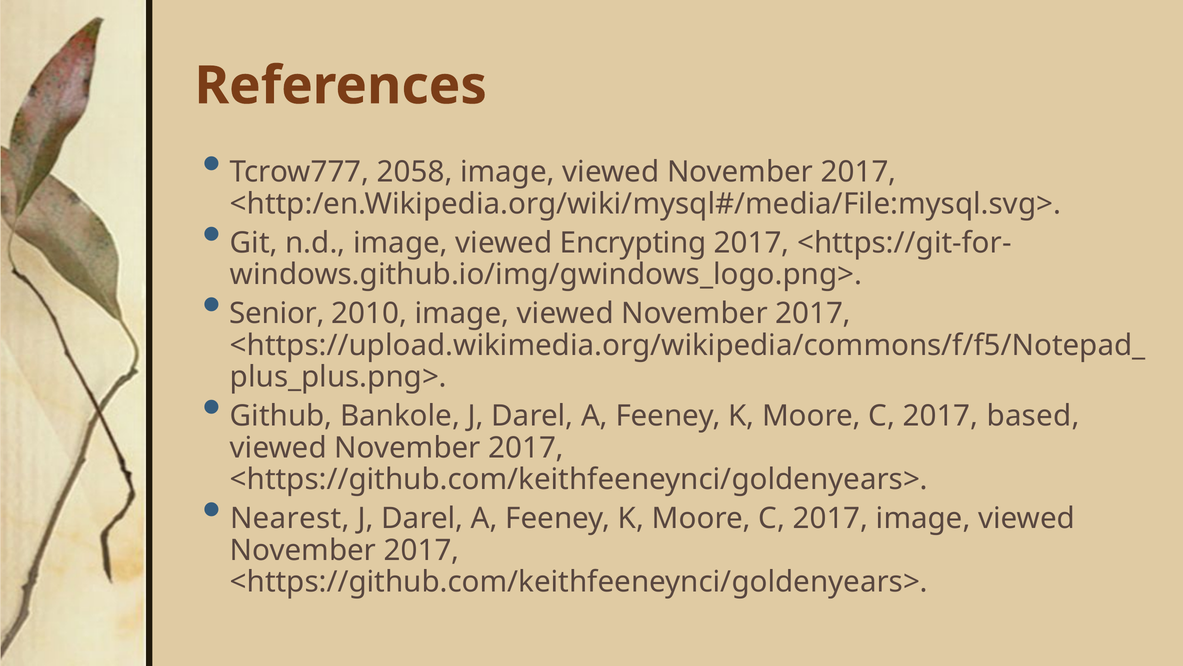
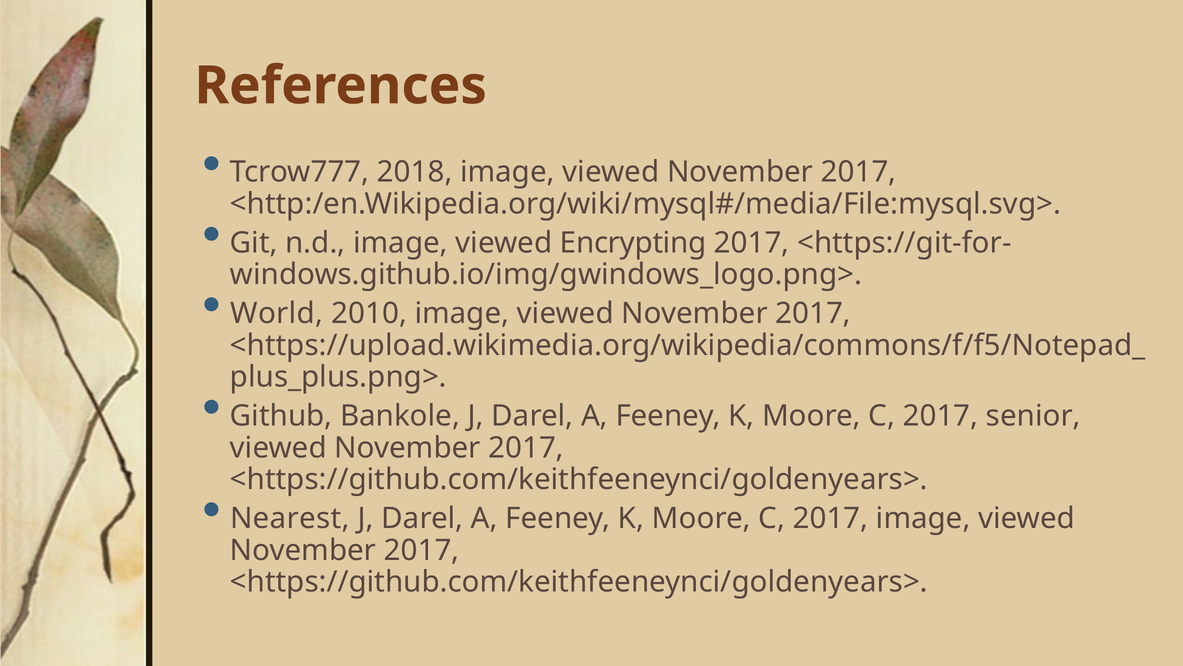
2058: 2058 -> 2018
Senior: Senior -> World
based: based -> senior
